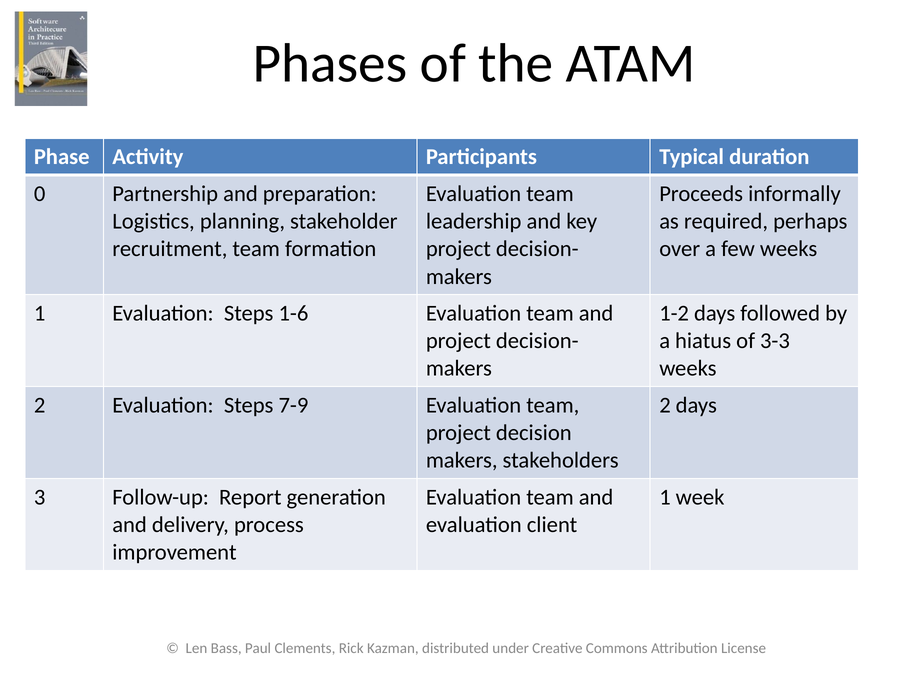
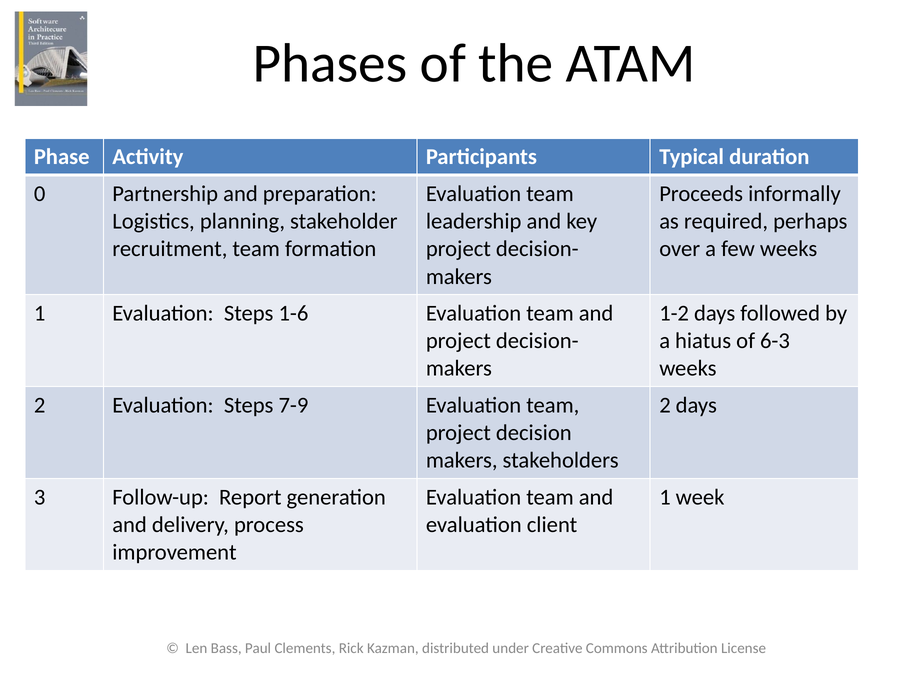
3-3: 3-3 -> 6-3
